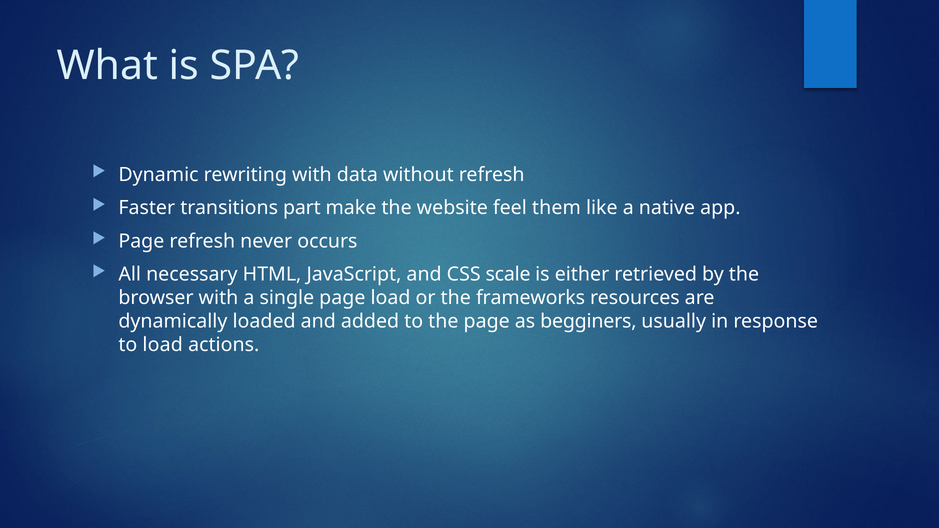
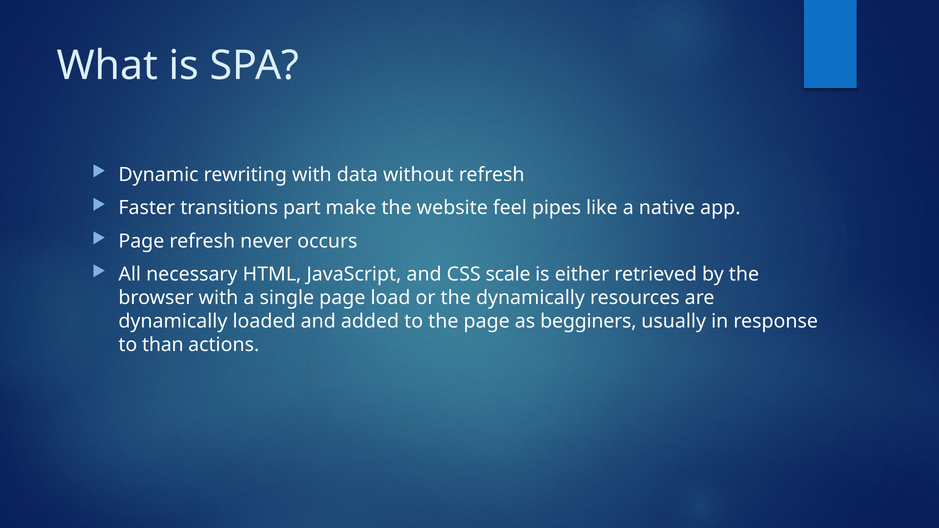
them: them -> pipes
the frameworks: frameworks -> dynamically
to load: load -> than
